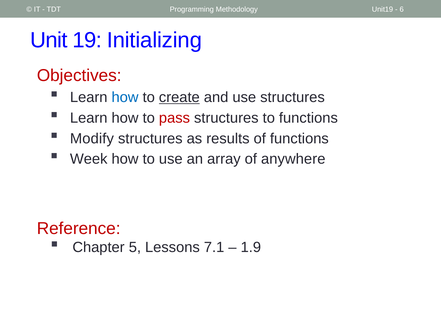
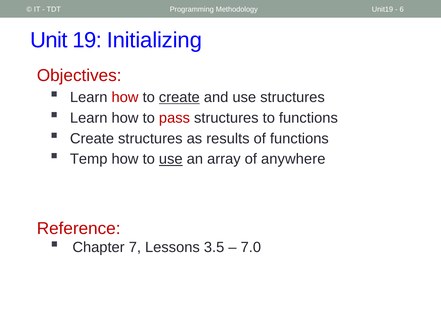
how at (125, 97) colour: blue -> red
Modify at (92, 138): Modify -> Create
Week: Week -> Temp
use at (171, 159) underline: none -> present
5: 5 -> 7
7.1: 7.1 -> 3.5
1.9: 1.9 -> 7.0
